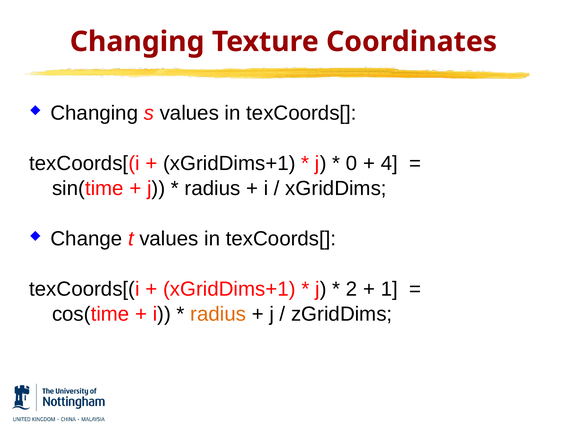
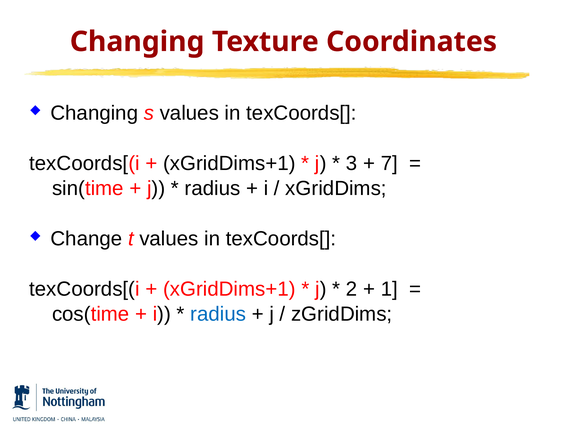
0: 0 -> 3
4: 4 -> 7
radius at (218, 314) colour: orange -> blue
